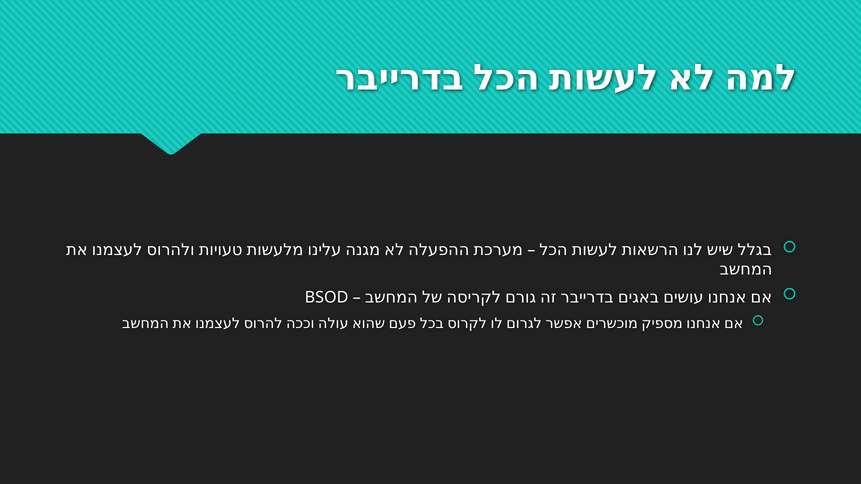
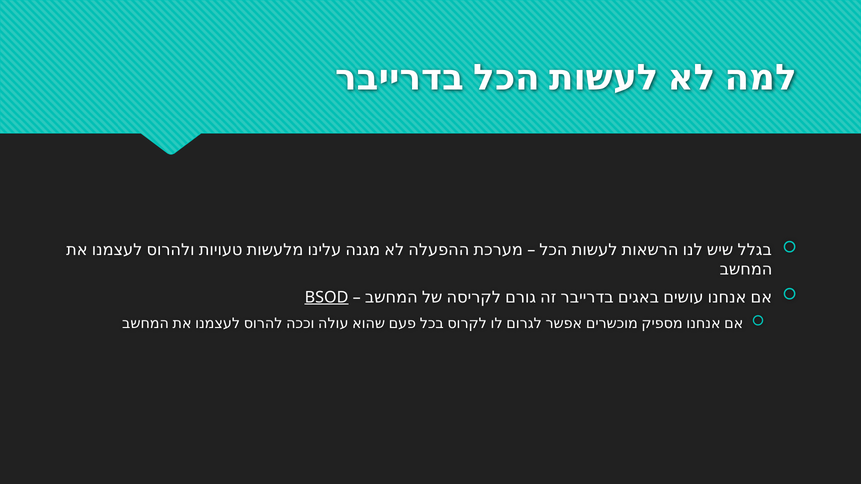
BSOD underline: none -> present
